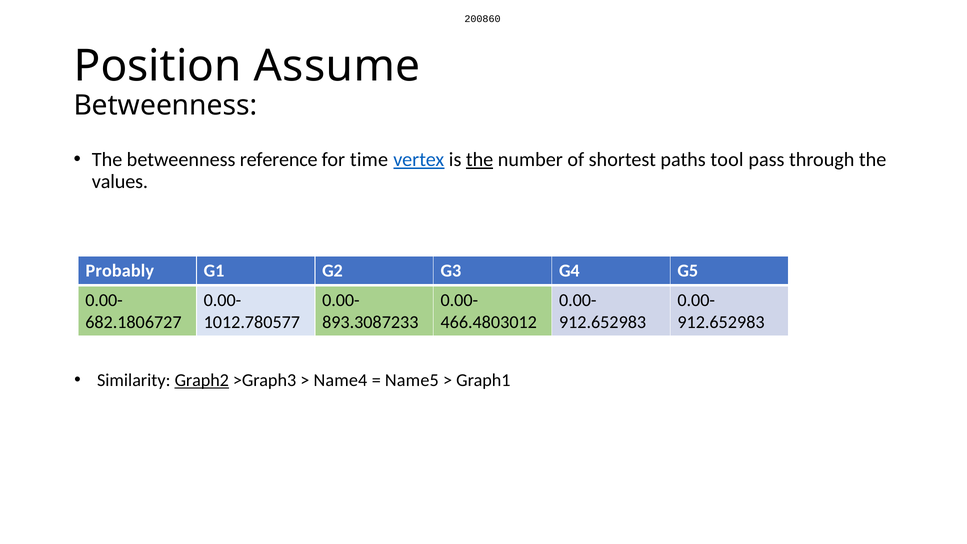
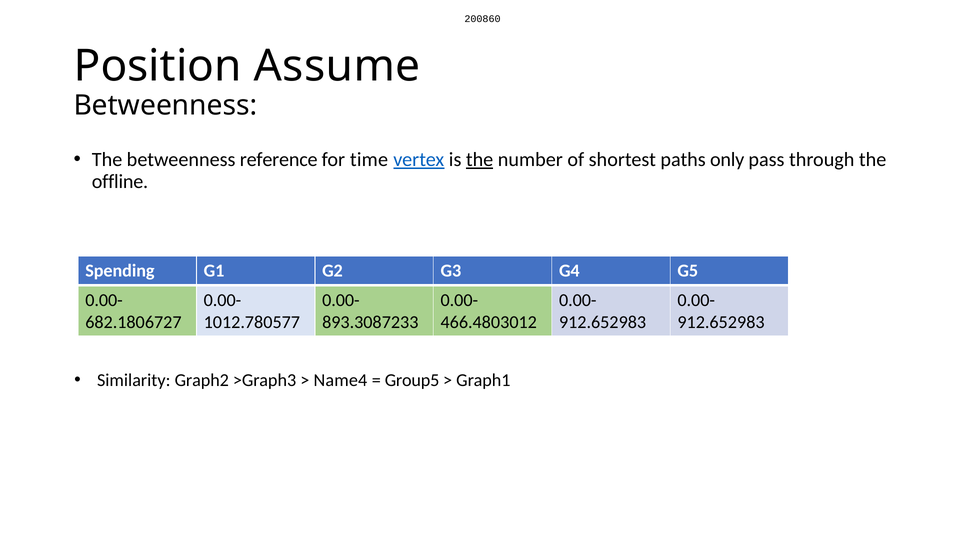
tool: tool -> only
values: values -> offline
Probably: Probably -> Spending
Graph2 underline: present -> none
Name5: Name5 -> Group5
